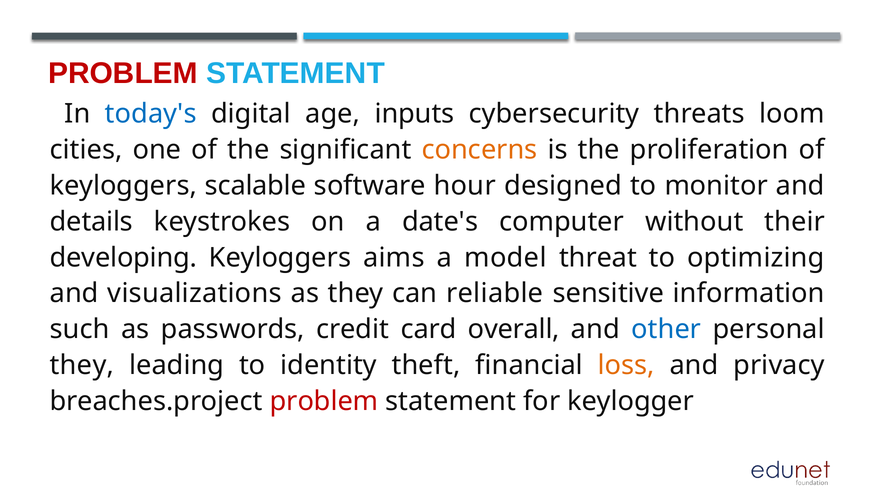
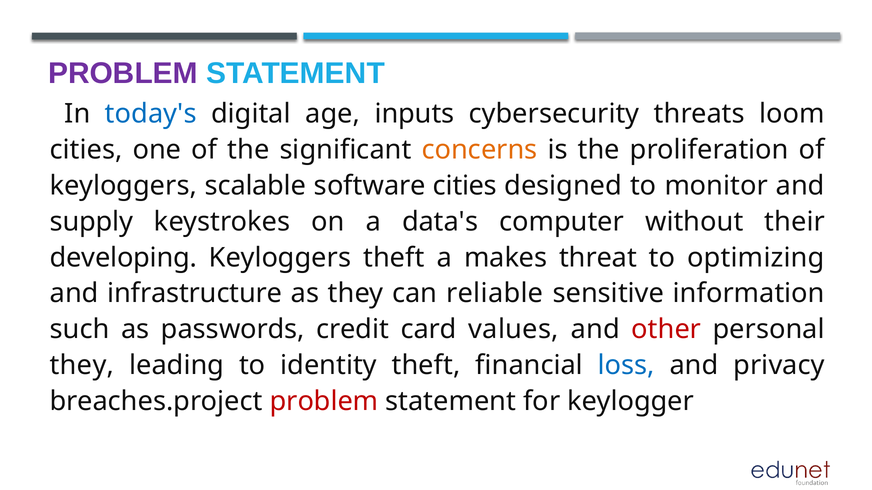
PROBLEM at (123, 74) colour: red -> purple
software hour: hour -> cities
details: details -> supply
date's: date's -> data's
Keyloggers aims: aims -> theft
model: model -> makes
visualizations: visualizations -> infrastructure
overall: overall -> values
other colour: blue -> red
loss colour: orange -> blue
